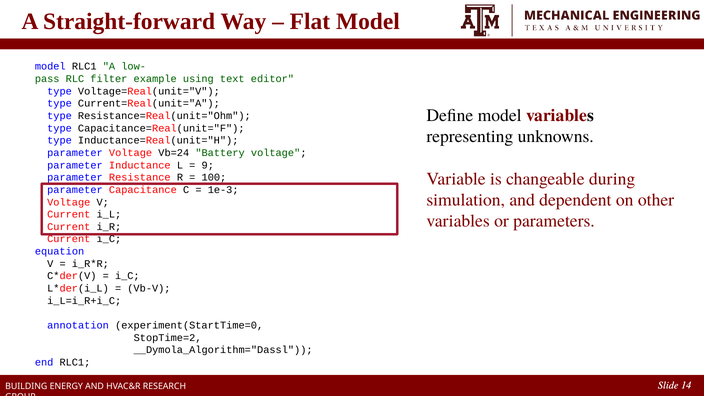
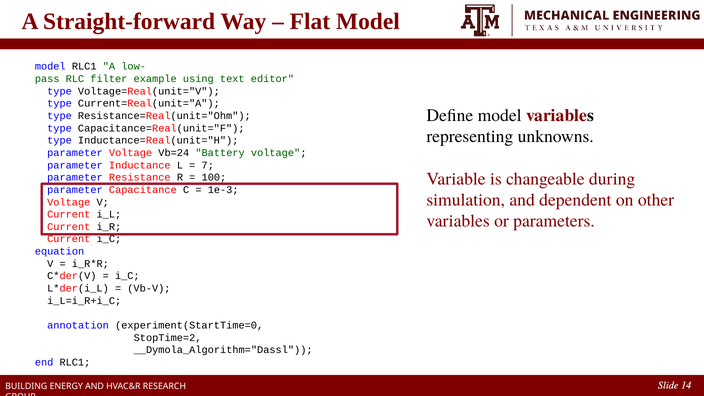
9: 9 -> 7
